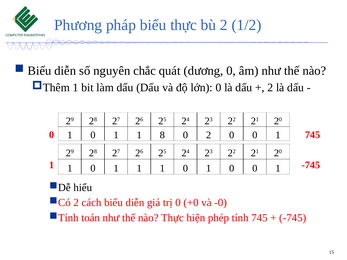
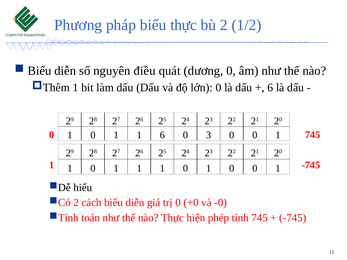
chắc: chắc -> điều
2 at (270, 88): 2 -> 6
1 8: 8 -> 6
0 2: 2 -> 3
